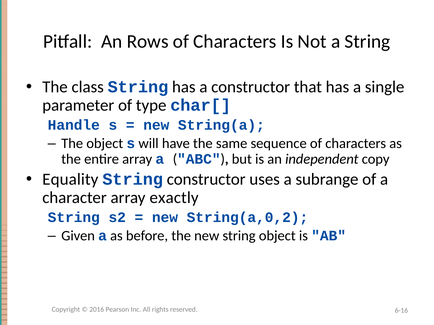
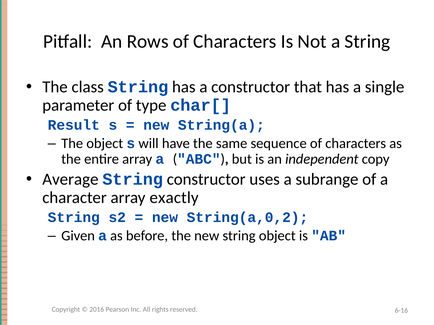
Handle: Handle -> Result
Equality: Equality -> Average
